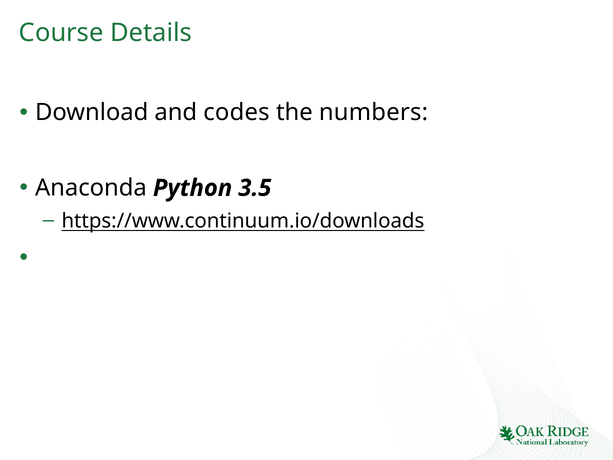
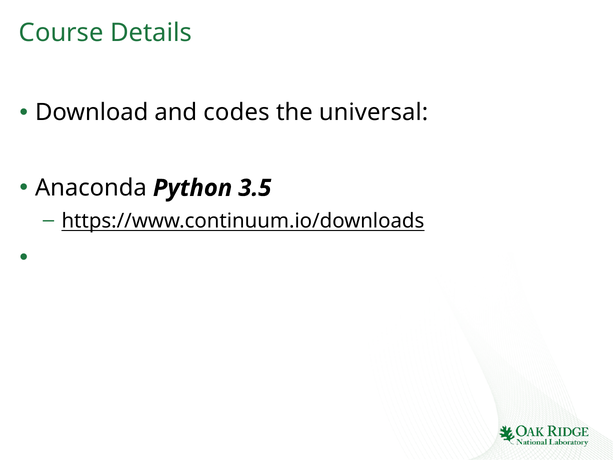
numbers: numbers -> universal
